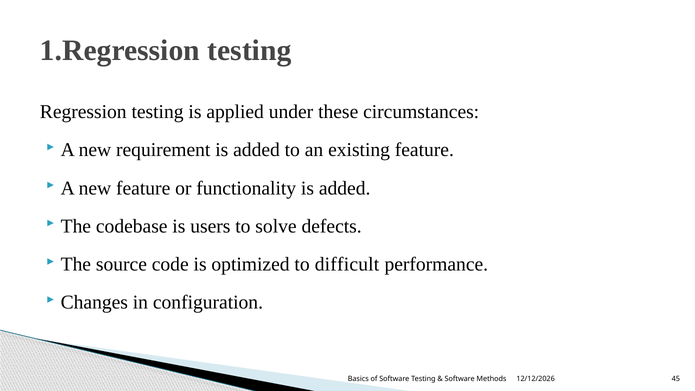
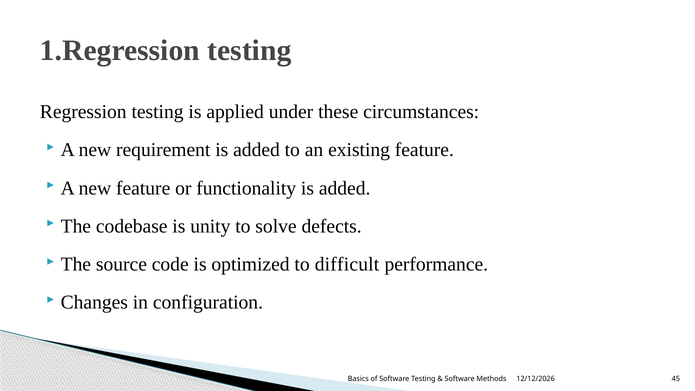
users: users -> unity
